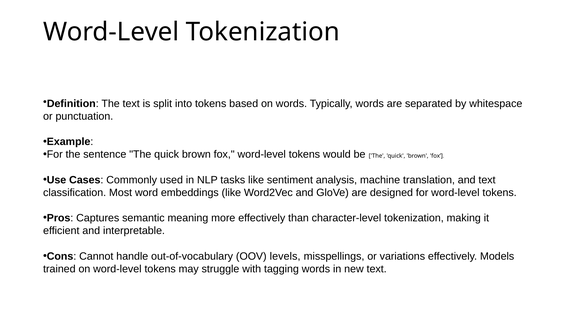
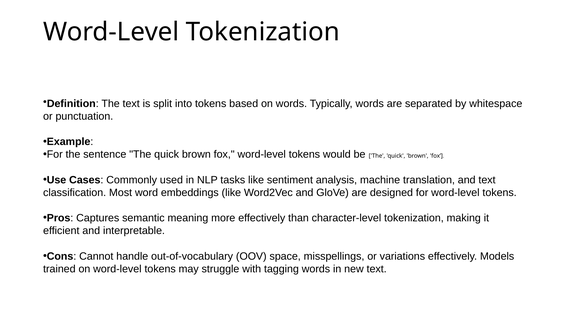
levels: levels -> space
